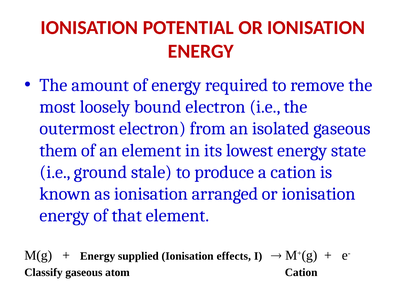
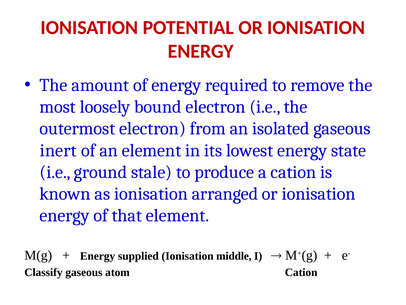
them: them -> inert
effects: effects -> middle
